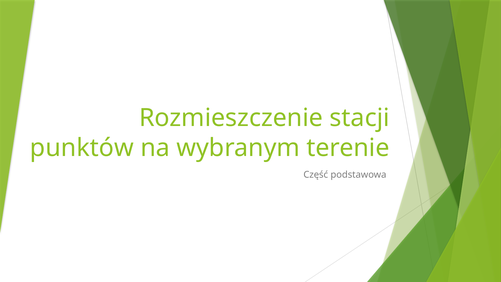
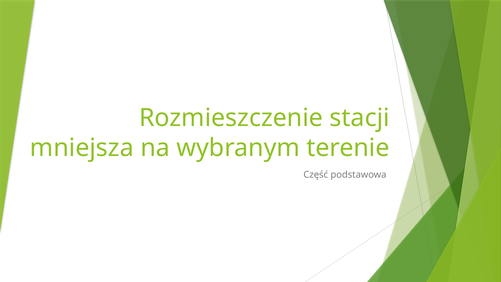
punktów: punktów -> mniejsza
